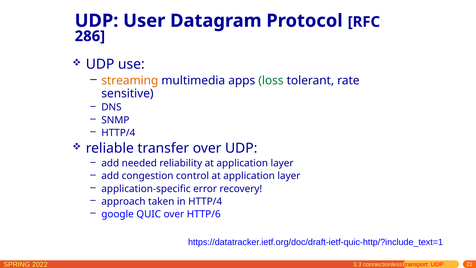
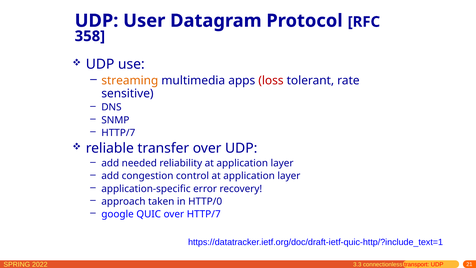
286: 286 -> 358
loss colour: green -> red
HTTP/4 at (118, 133): HTTP/4 -> HTTP/7
in HTTP/4: HTTP/4 -> HTTP/0
over HTTP/6: HTTP/6 -> HTTP/7
